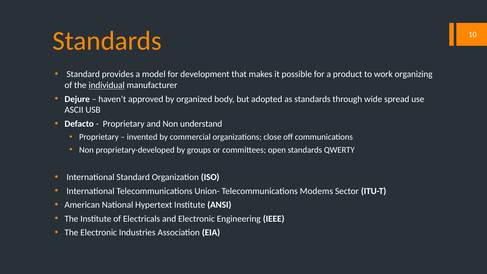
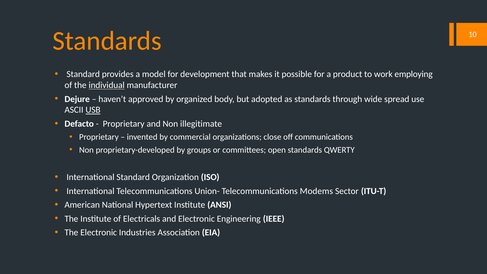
organizing: organizing -> employing
USB underline: none -> present
understand: understand -> illegitimate
